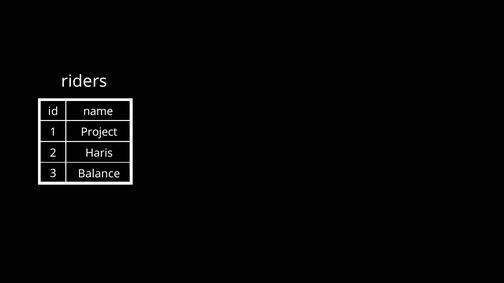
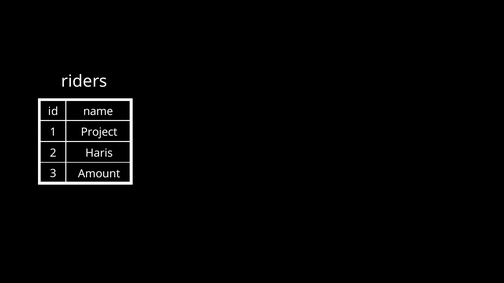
Balance: Balance -> Amount
